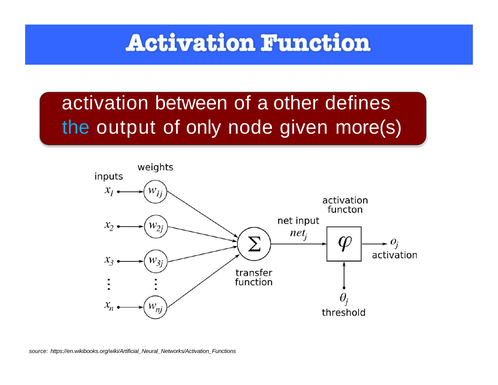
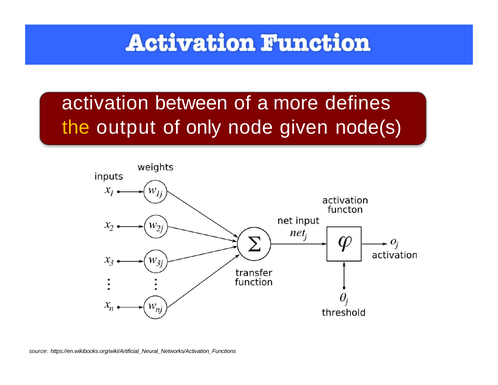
other: other -> more
the colour: light blue -> yellow
more(s: more(s -> node(s
